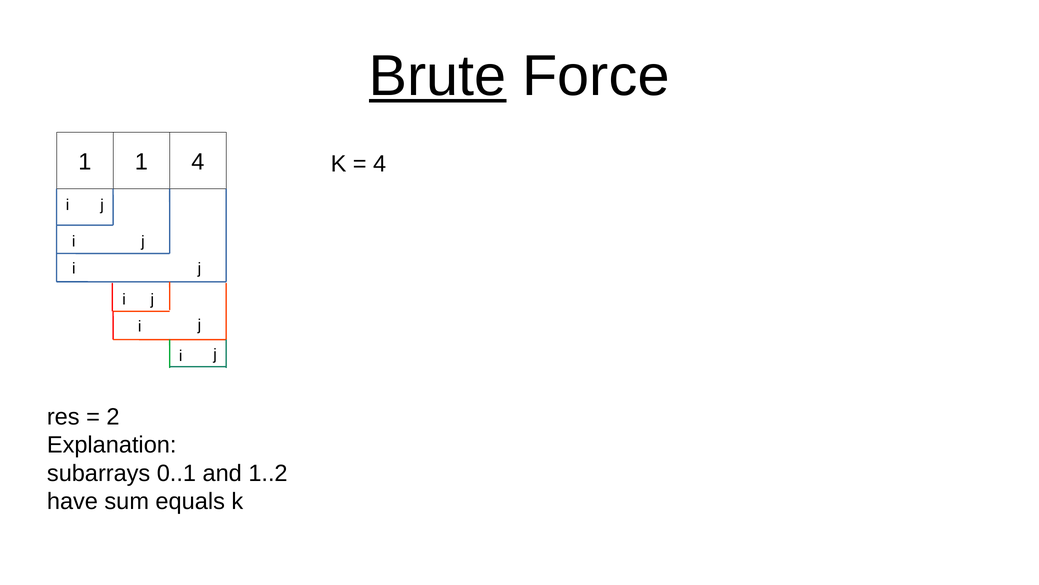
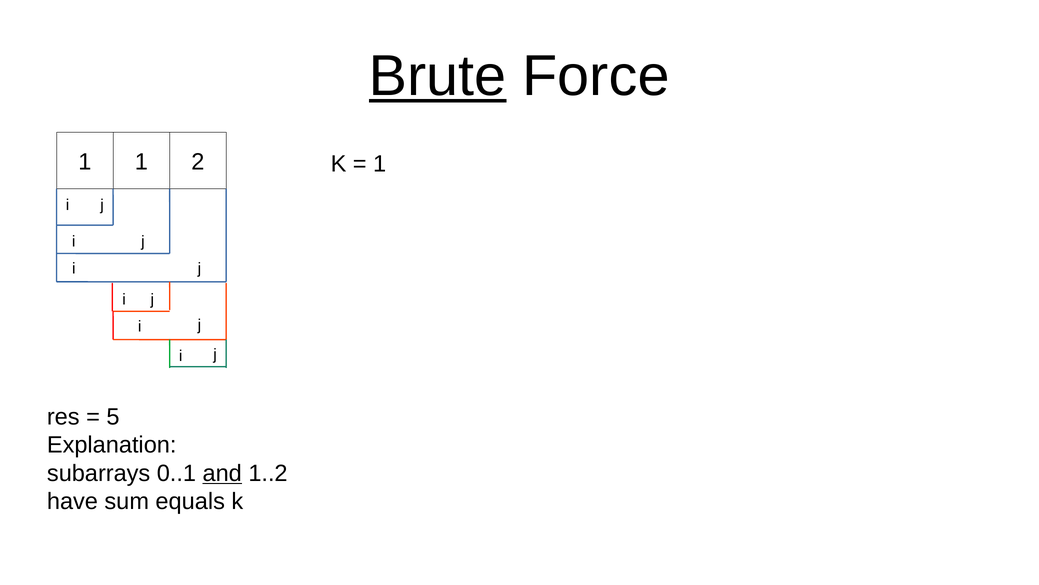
1 4: 4 -> 2
4 at (380, 164): 4 -> 1
2: 2 -> 5
and underline: none -> present
